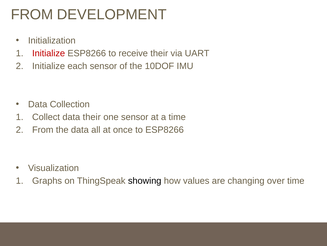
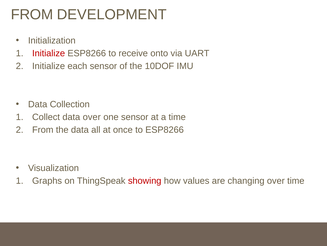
receive their: their -> onto
data their: their -> over
showing colour: black -> red
